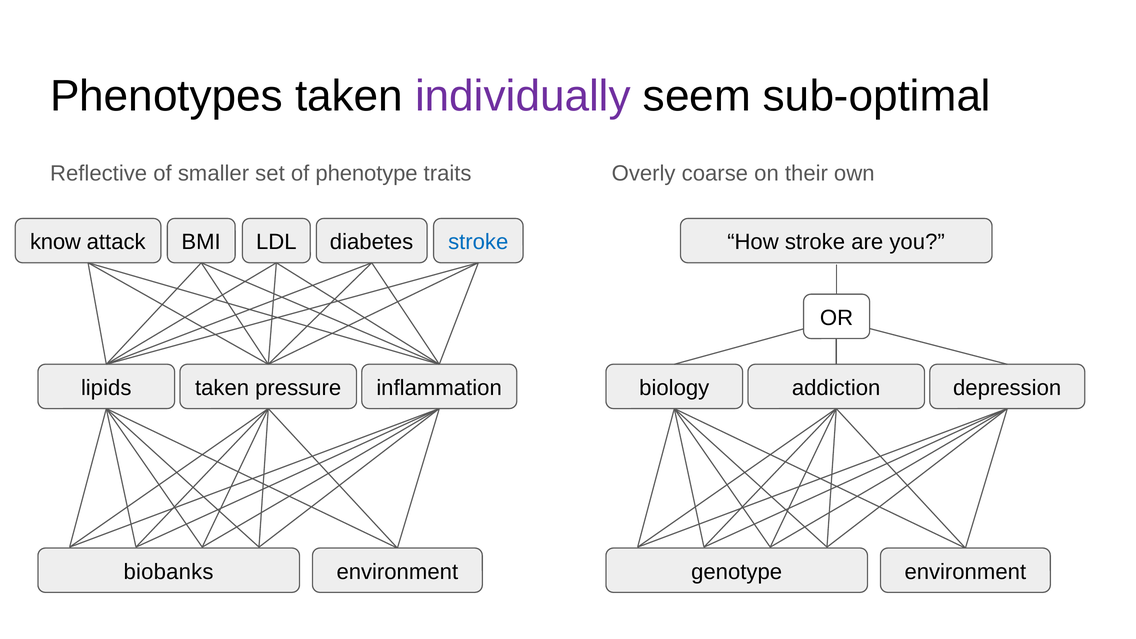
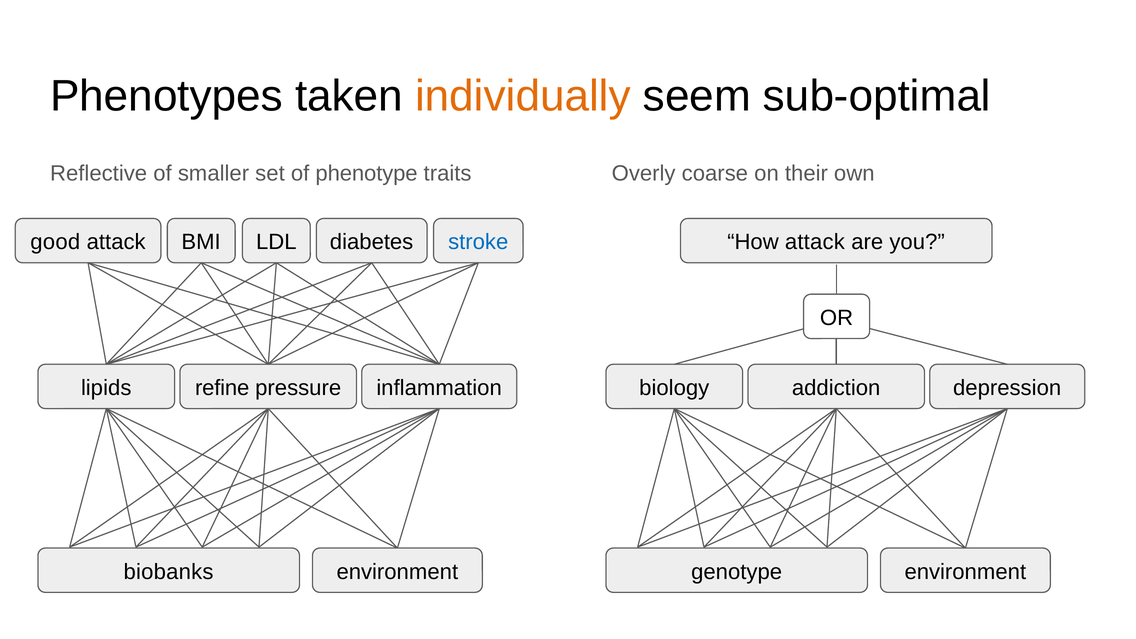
individually colour: purple -> orange
know: know -> good
How stroke: stroke -> attack
lipids taken: taken -> refine
